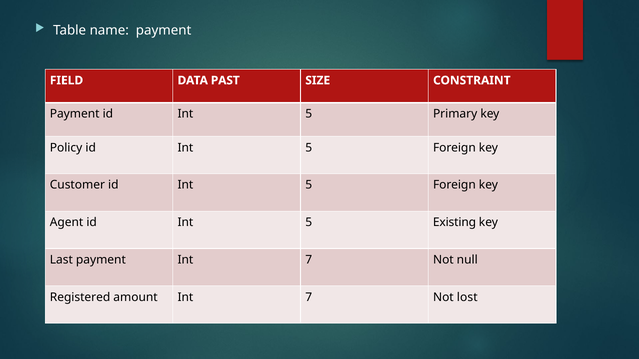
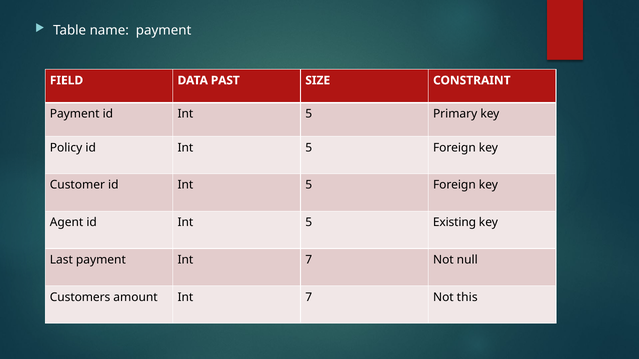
Registered: Registered -> Customers
lost: lost -> this
